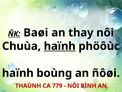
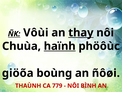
Baøi: Baøi -> Vôùi
thay underline: none -> present
haïnh at (18, 73): haïnh -> giöõa
